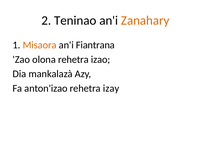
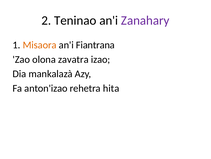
Zanahary colour: orange -> purple
olona rehetra: rehetra -> zavatra
izay: izay -> hita
